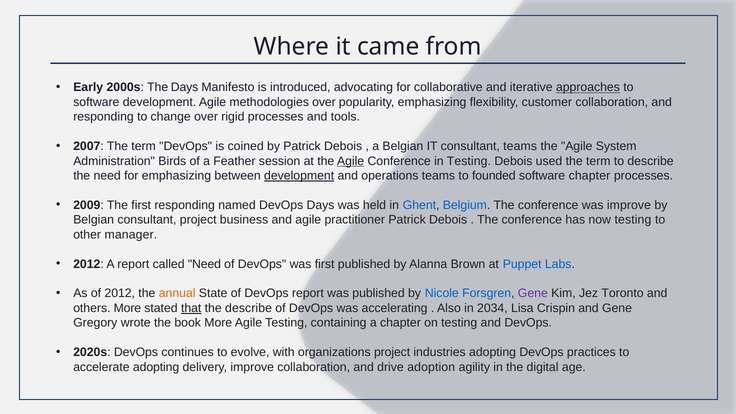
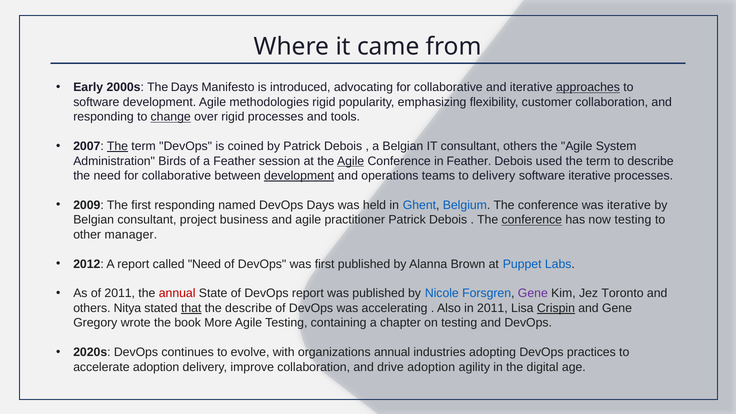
methodologies over: over -> rigid
change underline: none -> present
The at (117, 146) underline: none -> present
consultant teams: teams -> others
in Testing: Testing -> Feather
need for emphasizing: emphasizing -> collaborative
to founded: founded -> delivery
software chapter: chapter -> iterative
was improve: improve -> iterative
conference at (532, 220) underline: none -> present
of 2012: 2012 -> 2011
annual at (177, 293) colour: orange -> red
others More: More -> Nitya
in 2034: 2034 -> 2011
Crispin underline: none -> present
organizations project: project -> annual
accelerate adopting: adopting -> adoption
